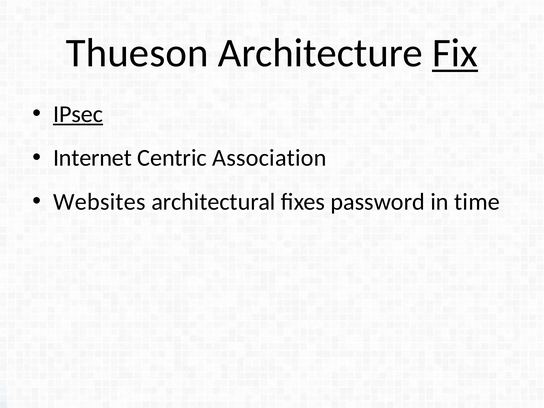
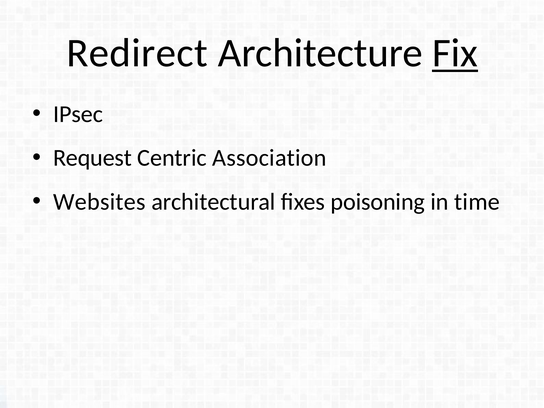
Thueson: Thueson -> Redirect
IPsec underline: present -> none
Internet: Internet -> Request
password: password -> poisoning
